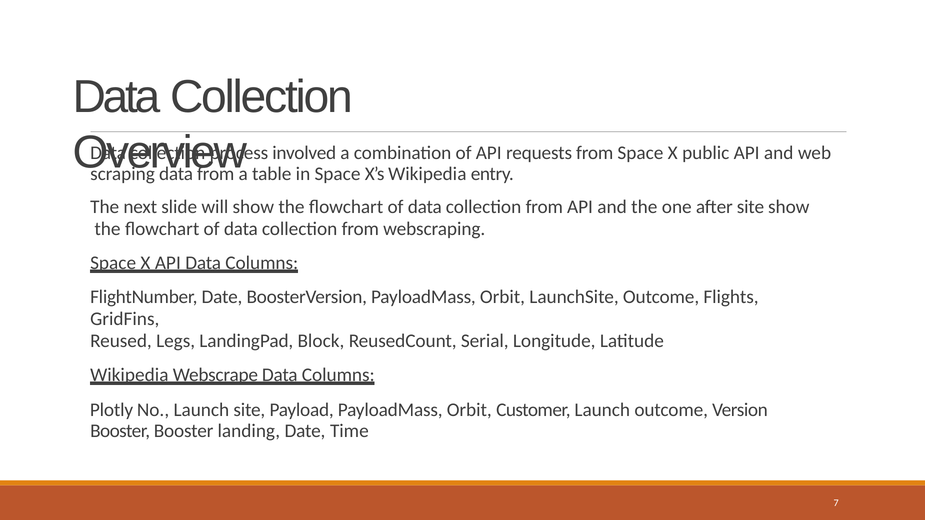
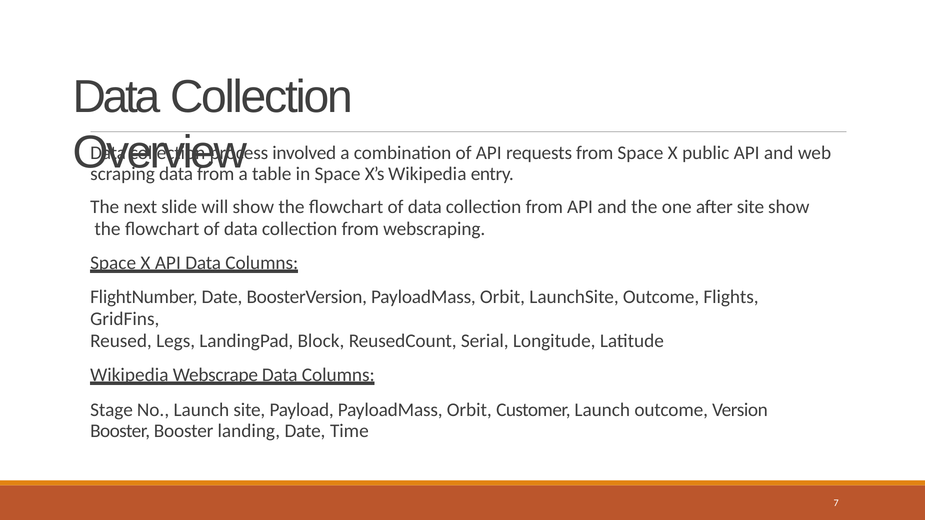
Plotly: Plotly -> Stage
